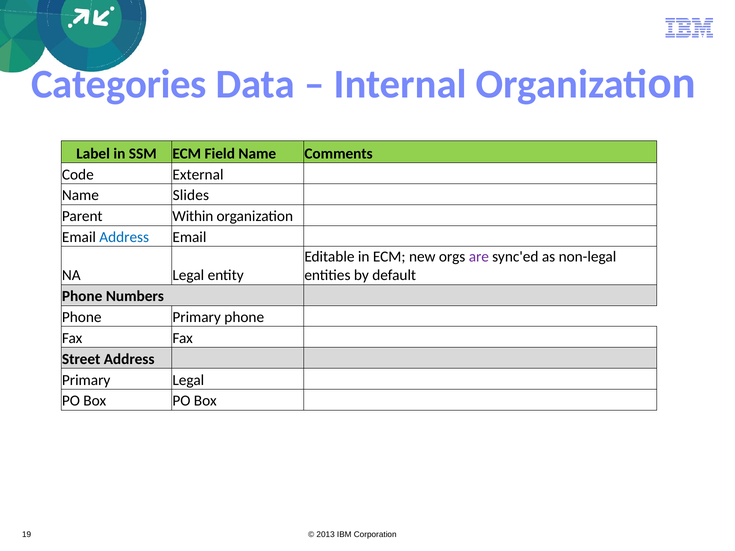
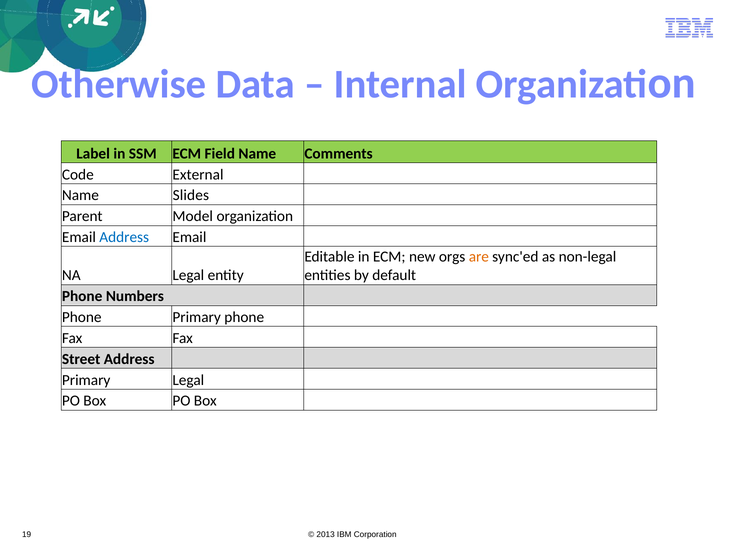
Categories: Categories -> Otherwise
Within: Within -> Model
are colour: purple -> orange
